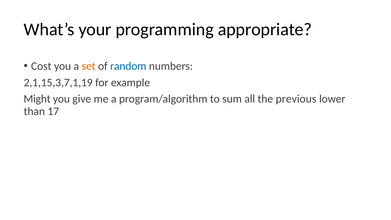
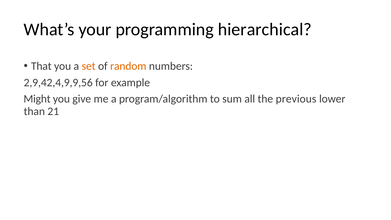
appropriate: appropriate -> hierarchical
Cost: Cost -> That
random colour: blue -> orange
2,1,15,3,7,1,19: 2,1,15,3,7,1,19 -> 2,9,42,4,9,9,56
17: 17 -> 21
